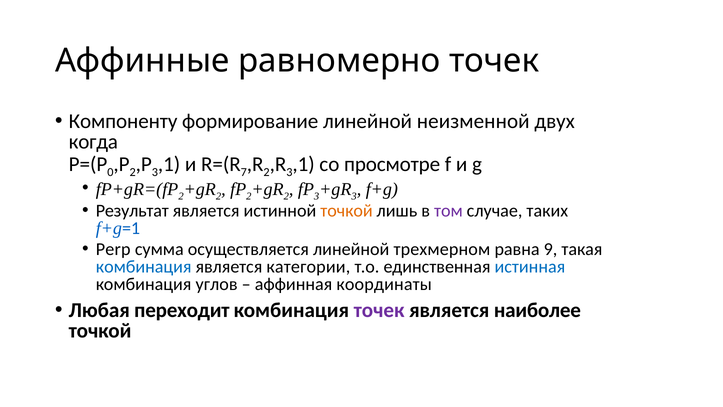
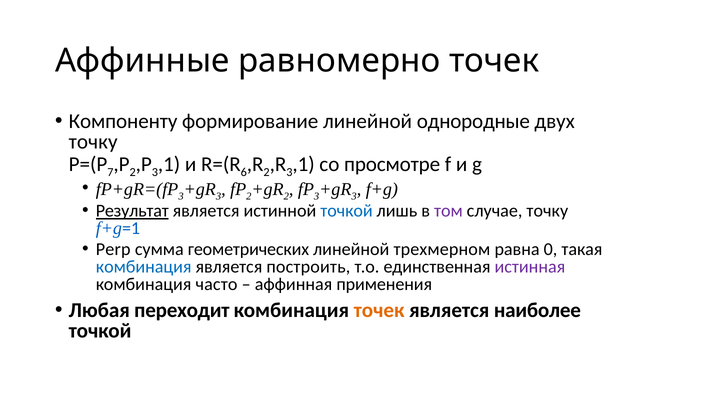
неизменной: неизменной -> однородные
когда at (93, 142): когда -> точку
0: 0 -> 7
7: 7 -> 6
2 at (181, 196): 2 -> 3
2 at (219, 196): 2 -> 3
Результат underline: none -> present
точкой at (347, 211) colour: orange -> blue
случае таких: таких -> точку
осуществляется: осуществляется -> геометрических
9: 9 -> 0
категории: категории -> построить
истинная colour: blue -> purple
углов: углов -> часто
координаты: координаты -> применения
точек at (379, 310) colour: purple -> orange
